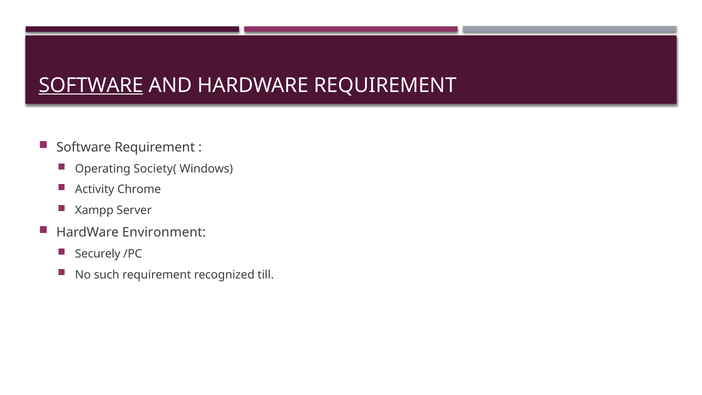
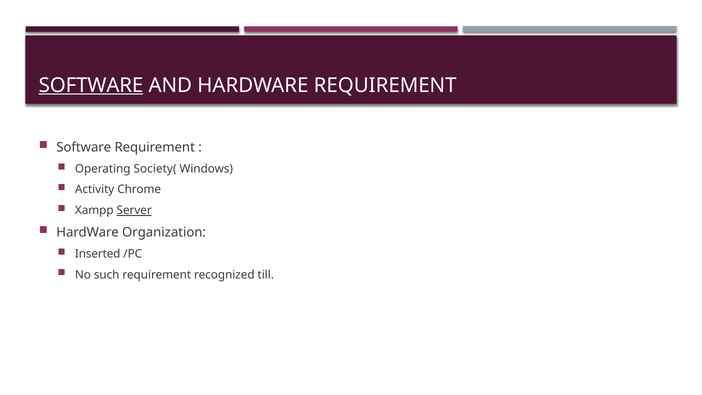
Server underline: none -> present
Environment: Environment -> Organization
Securely: Securely -> Inserted
